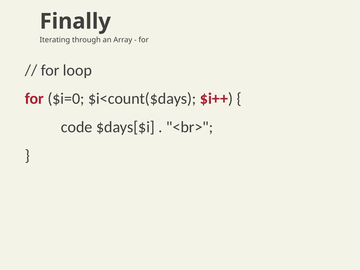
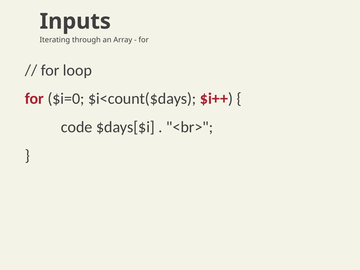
Finally: Finally -> Inputs
